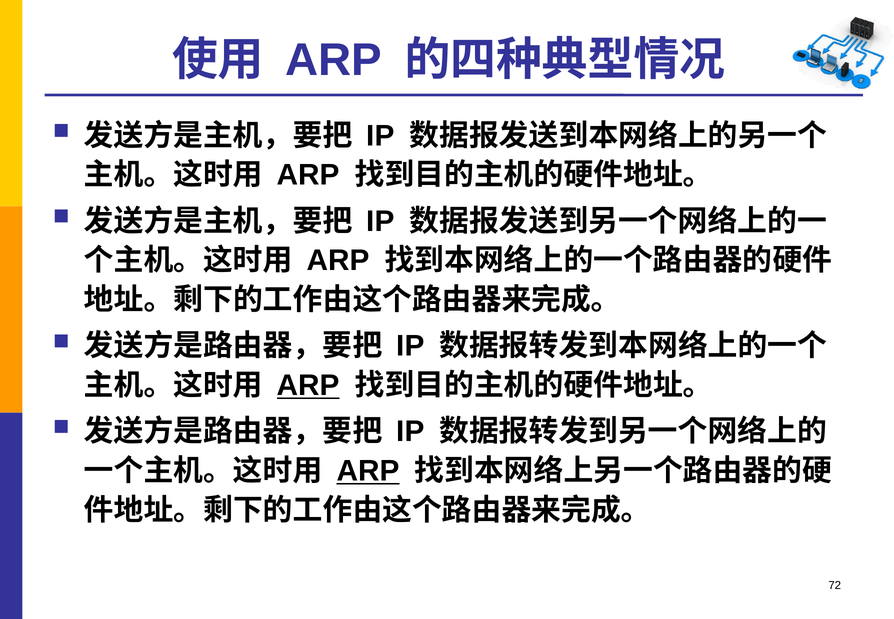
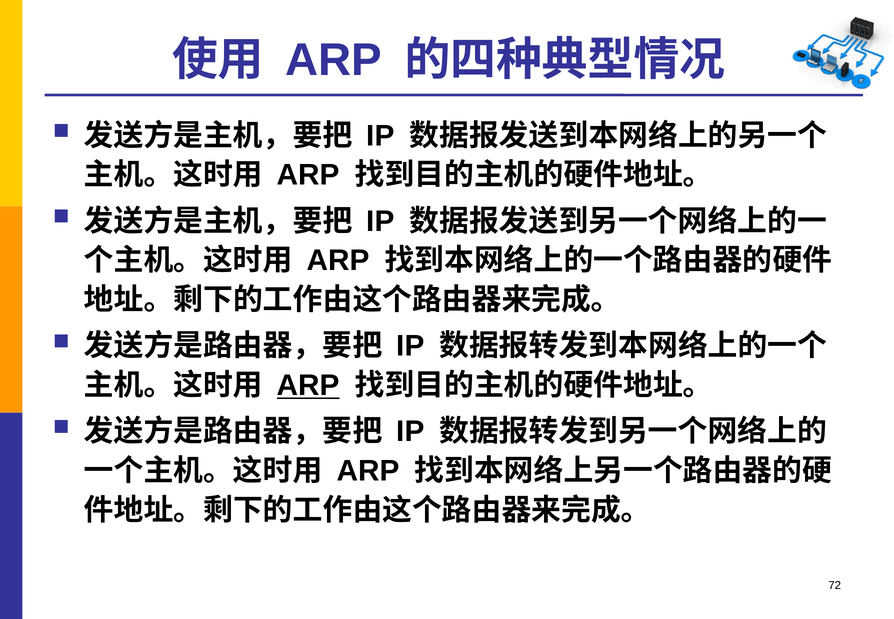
ARP at (368, 471) underline: present -> none
